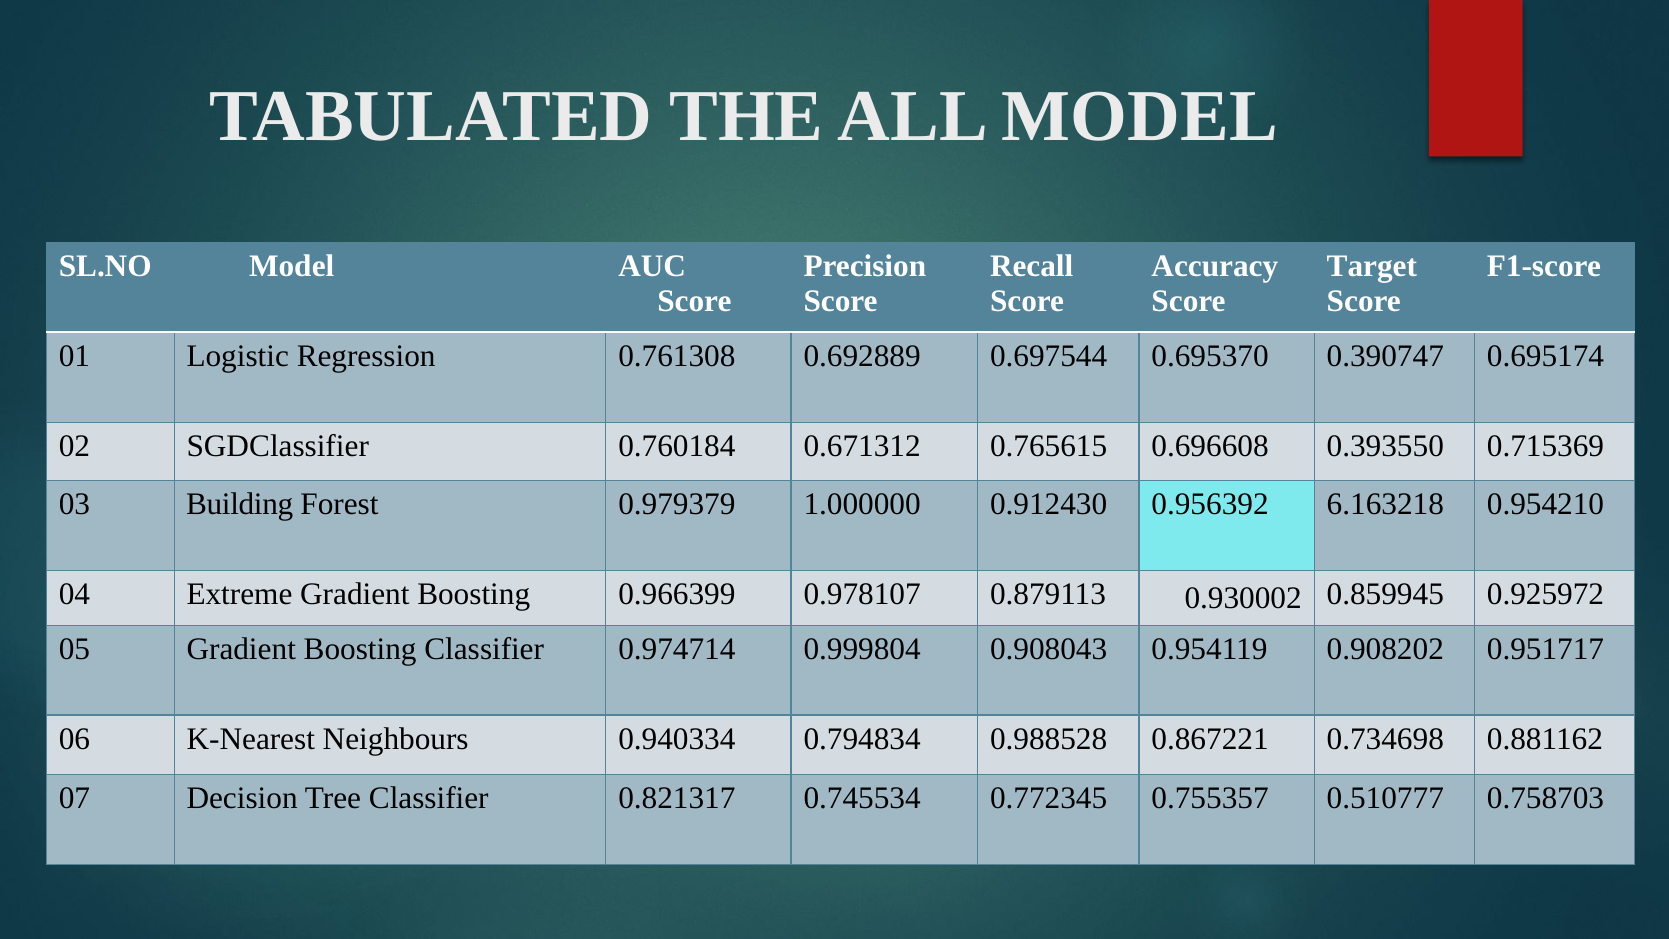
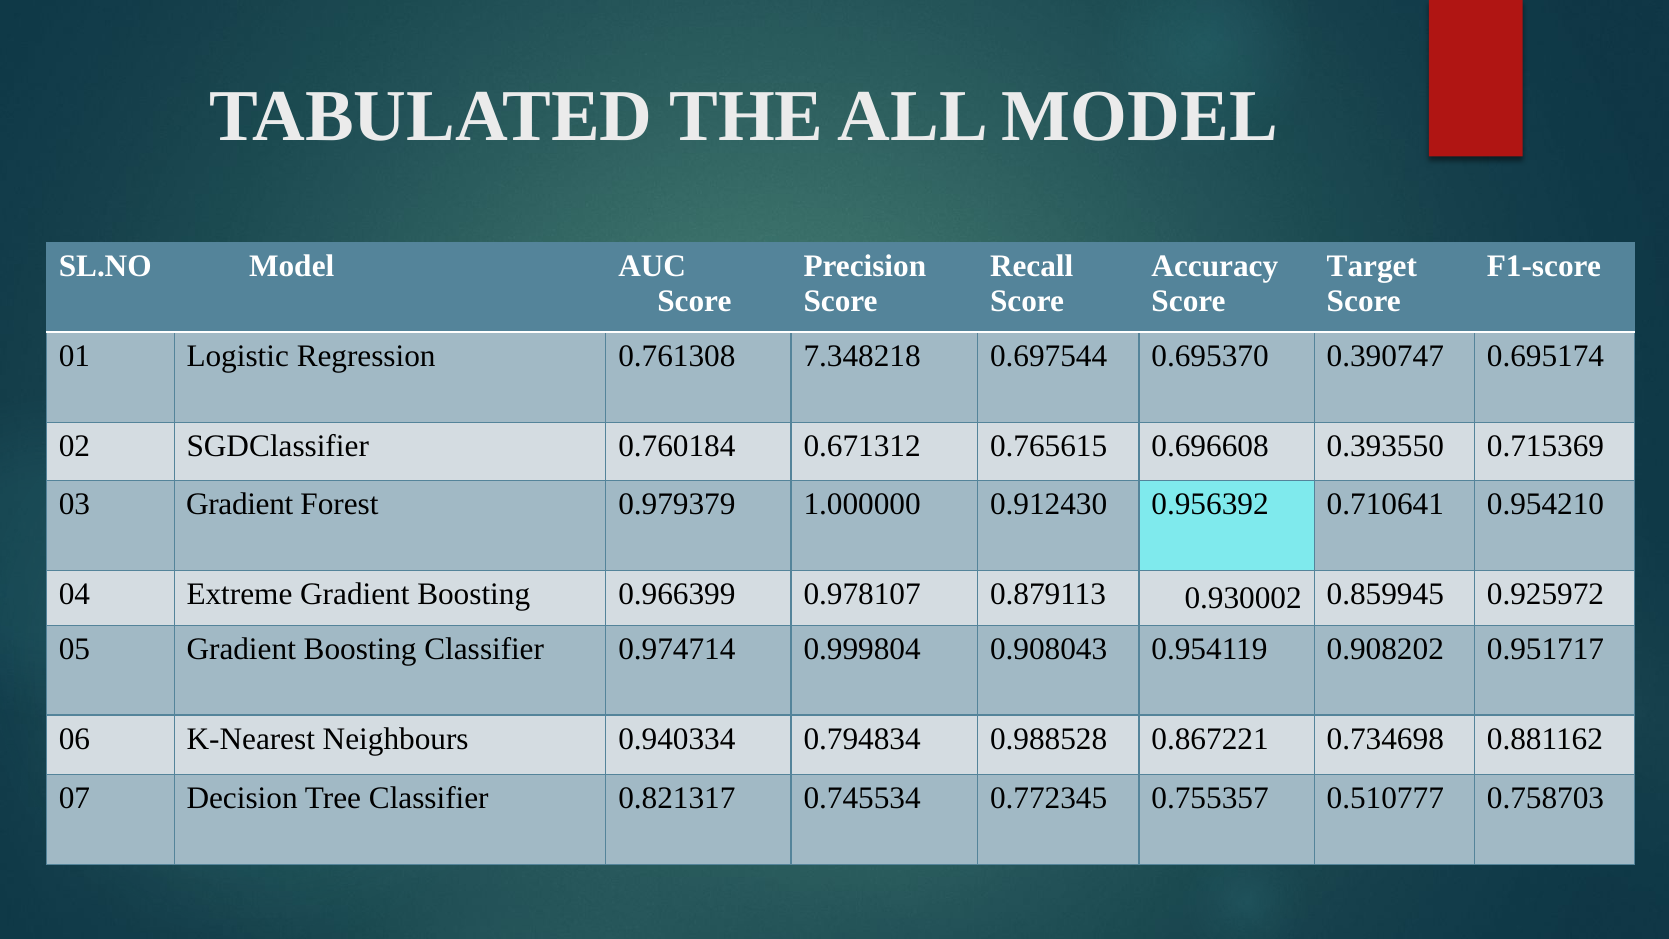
0.692889: 0.692889 -> 7.348218
03 Building: Building -> Gradient
6.163218: 6.163218 -> 0.710641
